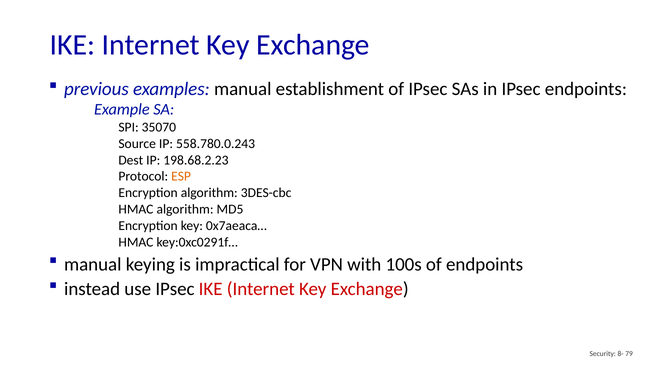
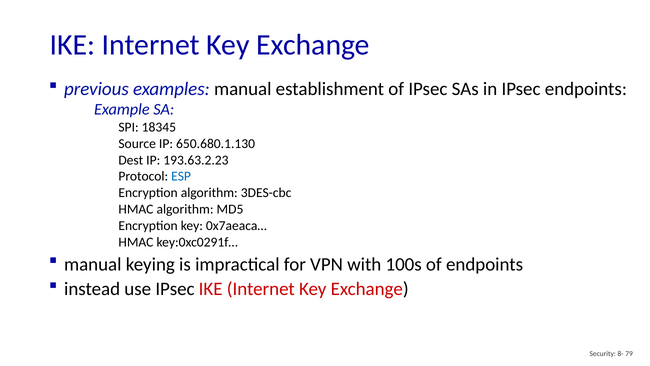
35070: 35070 -> 18345
558.780.0.243: 558.780.0.243 -> 650.680.1.130
198.68.2.23: 198.68.2.23 -> 193.63.2.23
ESP colour: orange -> blue
